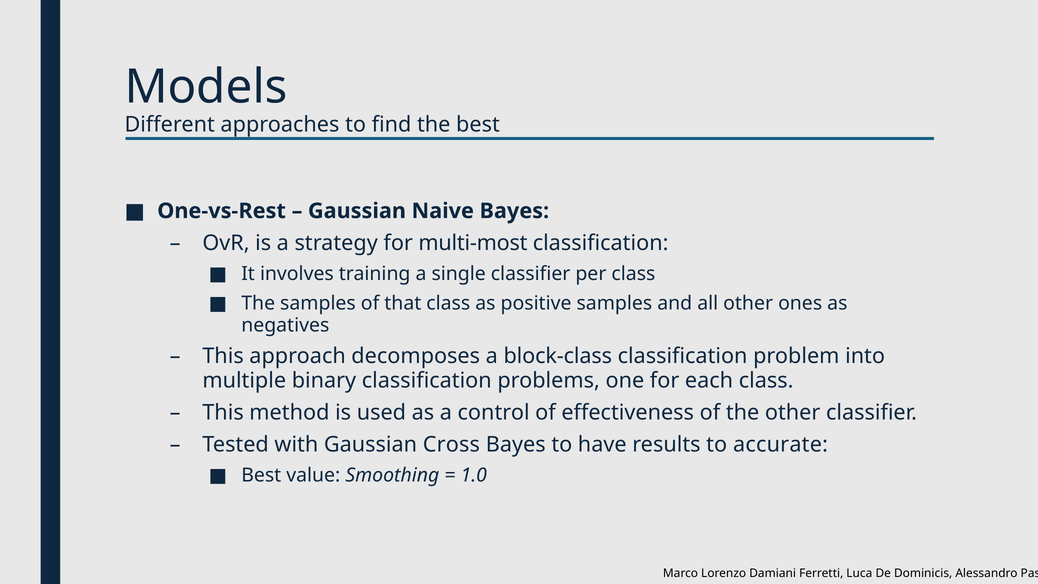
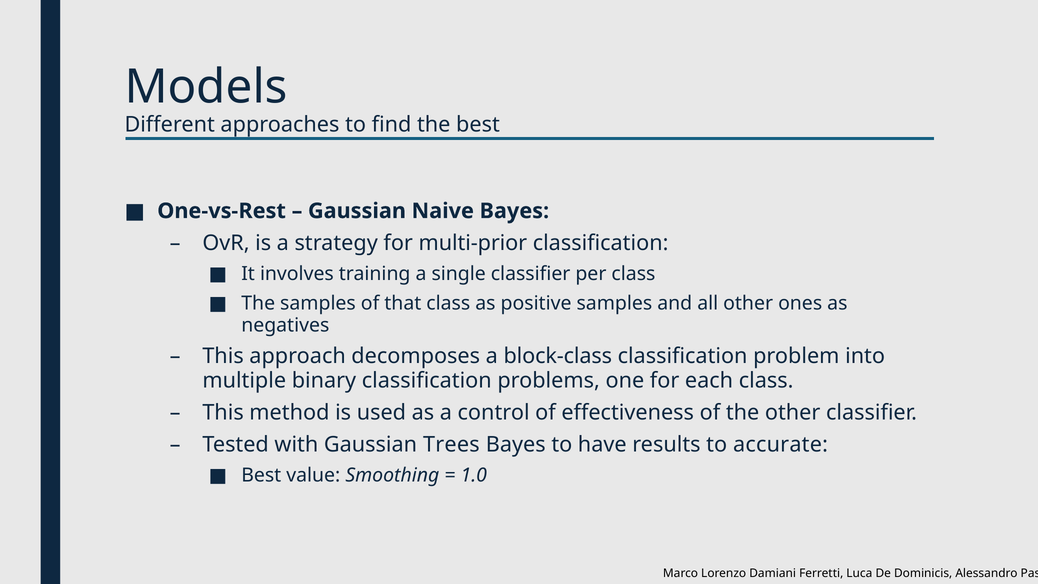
multi-most: multi-most -> multi-prior
Cross: Cross -> Trees
